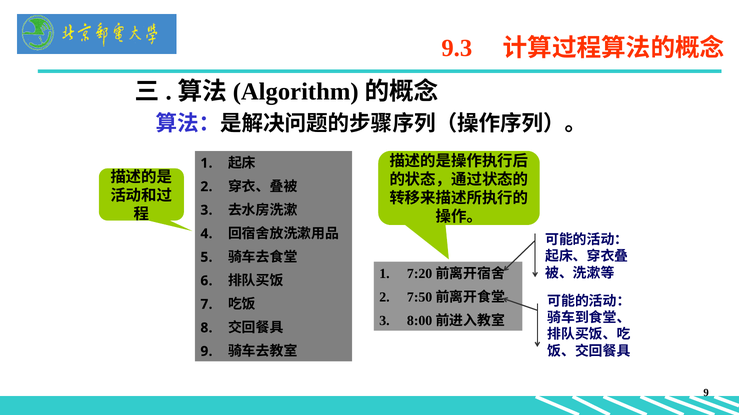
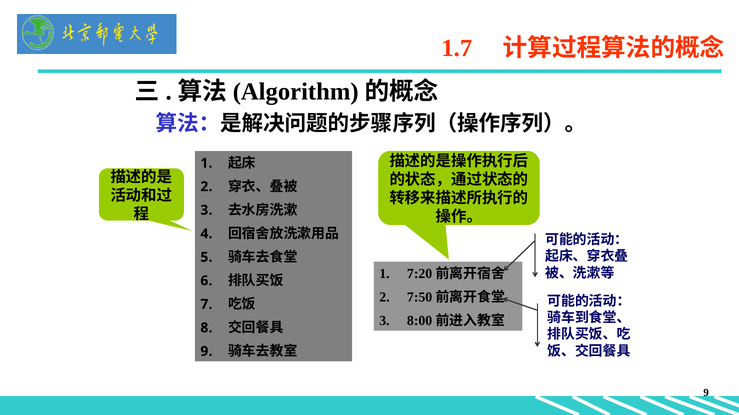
9.3: 9.3 -> 1.7
